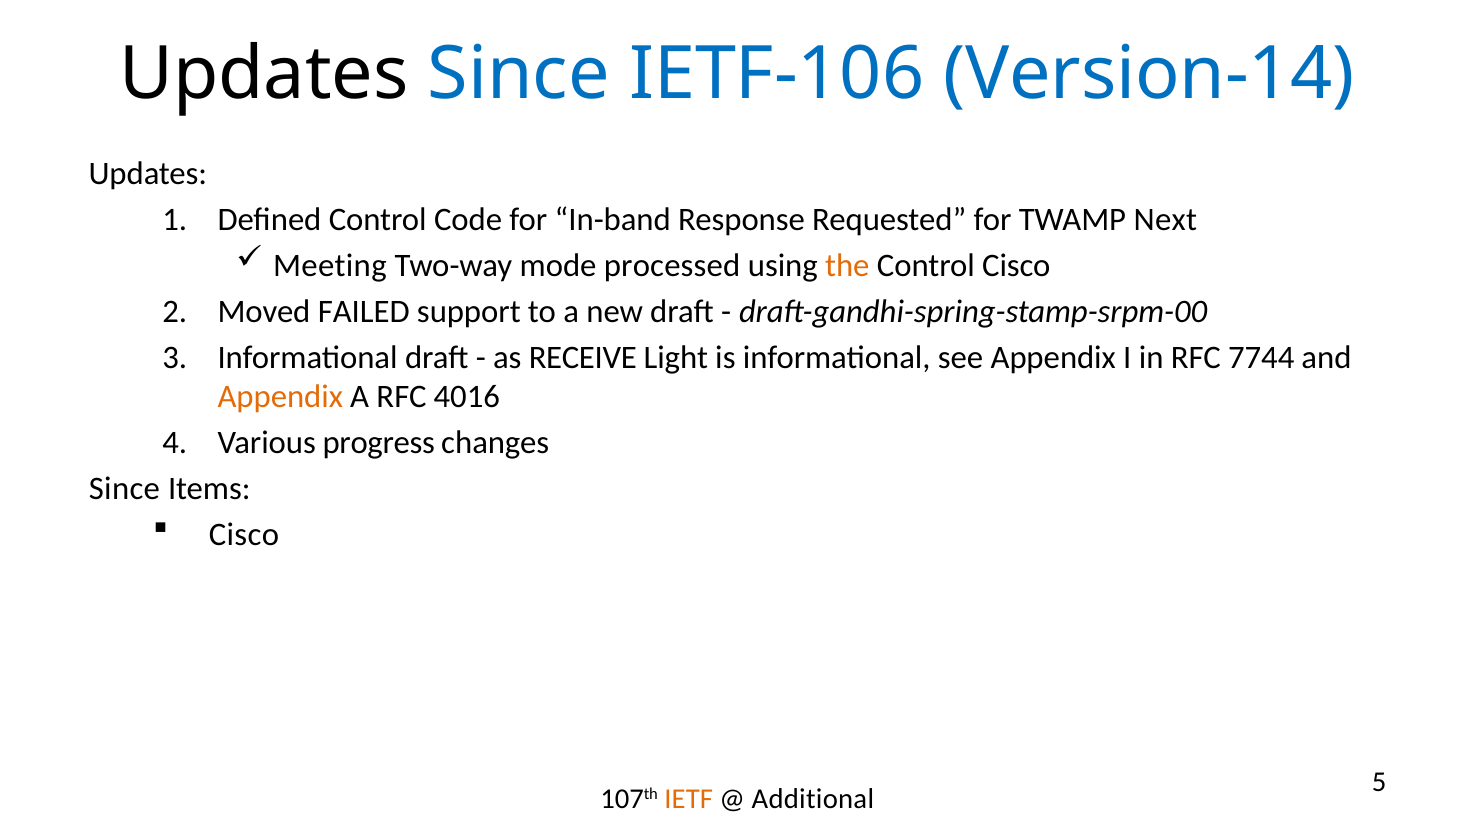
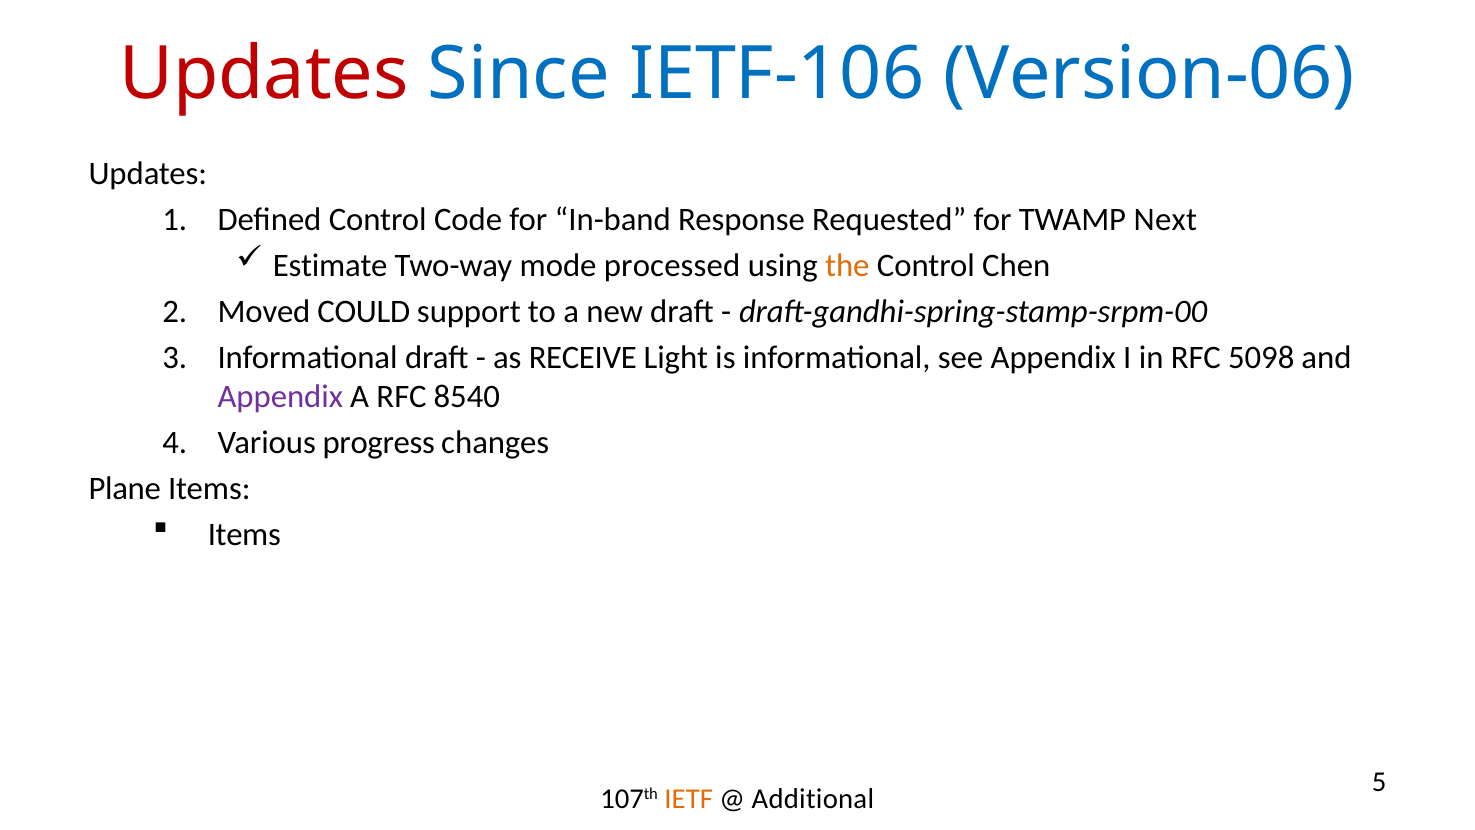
Updates at (264, 74) colour: black -> red
Version-14: Version-14 -> Version-06
Meeting: Meeting -> Estimate
Control Cisco: Cisco -> Chen
FAILED: FAILED -> COULD
7744: 7744 -> 5098
Appendix at (280, 397) colour: orange -> purple
4016: 4016 -> 8540
Since at (124, 488): Since -> Plane
Cisco at (244, 534): Cisco -> Items
